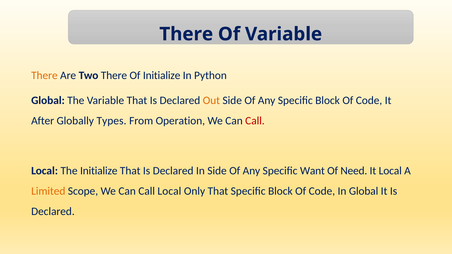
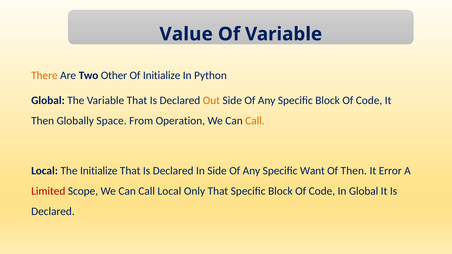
There at (186, 34): There -> Value
Two There: There -> Other
After at (43, 121): After -> Then
Types: Types -> Space
Call at (255, 121) colour: red -> orange
Of Need: Need -> Then
It Local: Local -> Error
Limited colour: orange -> red
